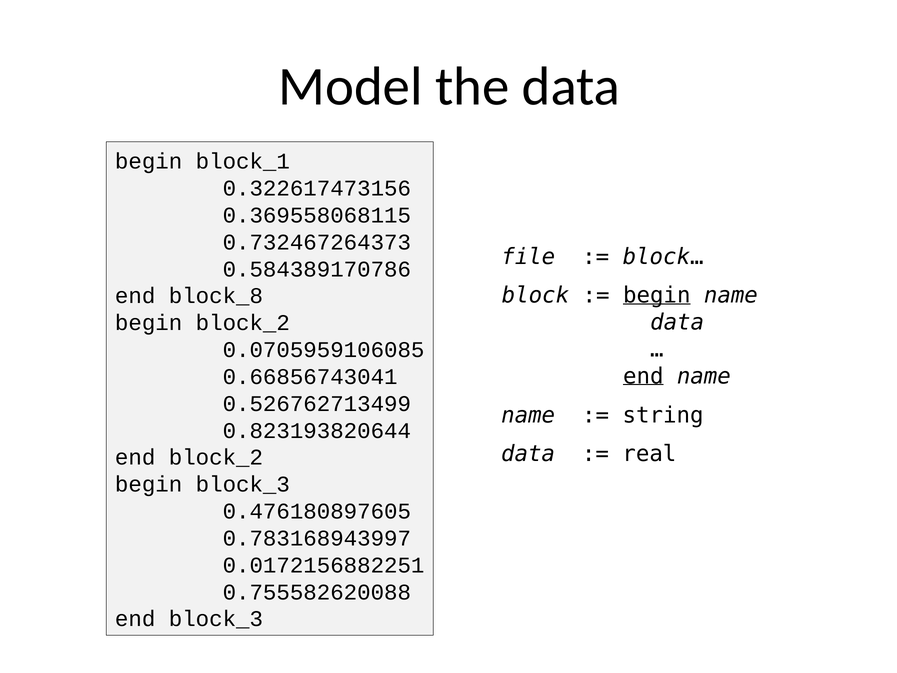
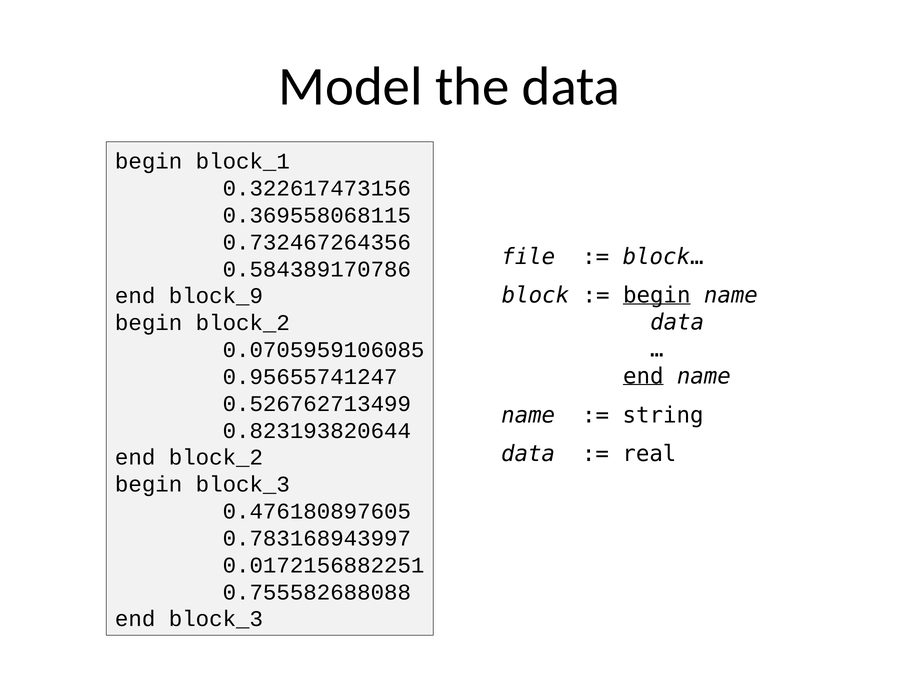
0.732467264373: 0.732467264373 -> 0.732467264356
block_8: block_8 -> block_9
0.66856743041: 0.66856743041 -> 0.95655741247
0.755582620088: 0.755582620088 -> 0.755582688088
